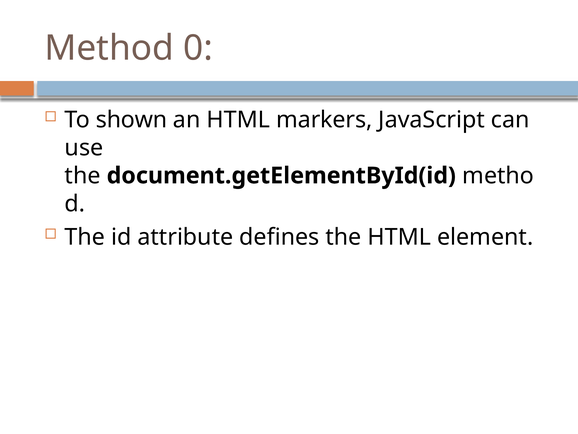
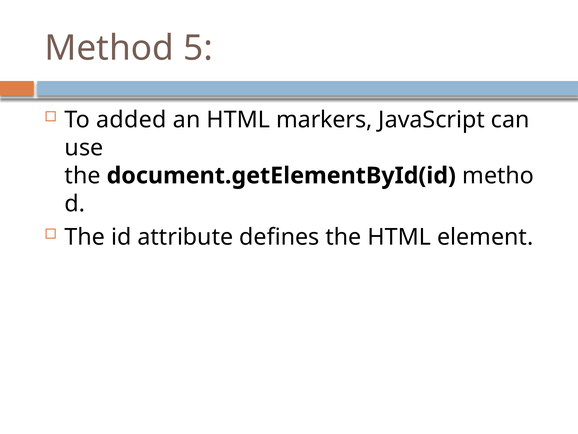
0: 0 -> 5
shown: shown -> added
